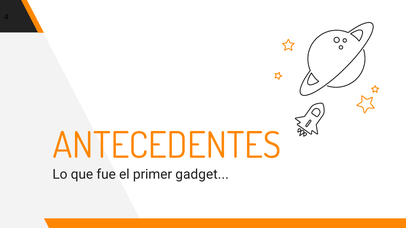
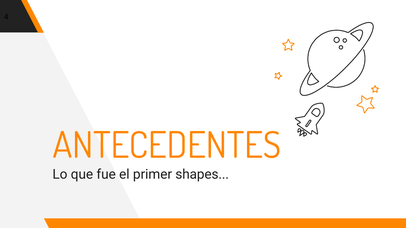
gadget: gadget -> shapes
